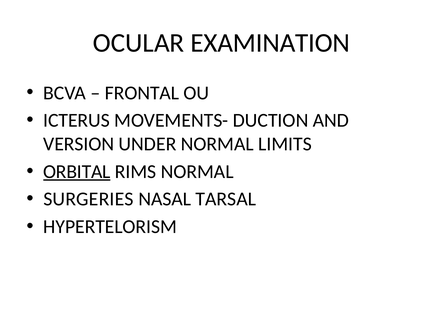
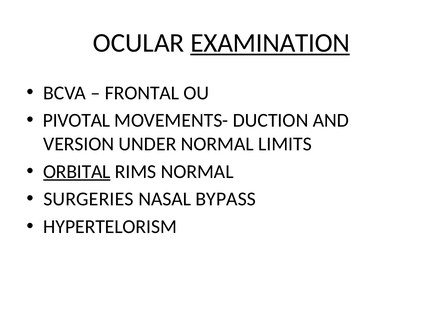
EXAMINATION underline: none -> present
ICTERUS: ICTERUS -> PIVOTAL
TARSAL: TARSAL -> BYPASS
